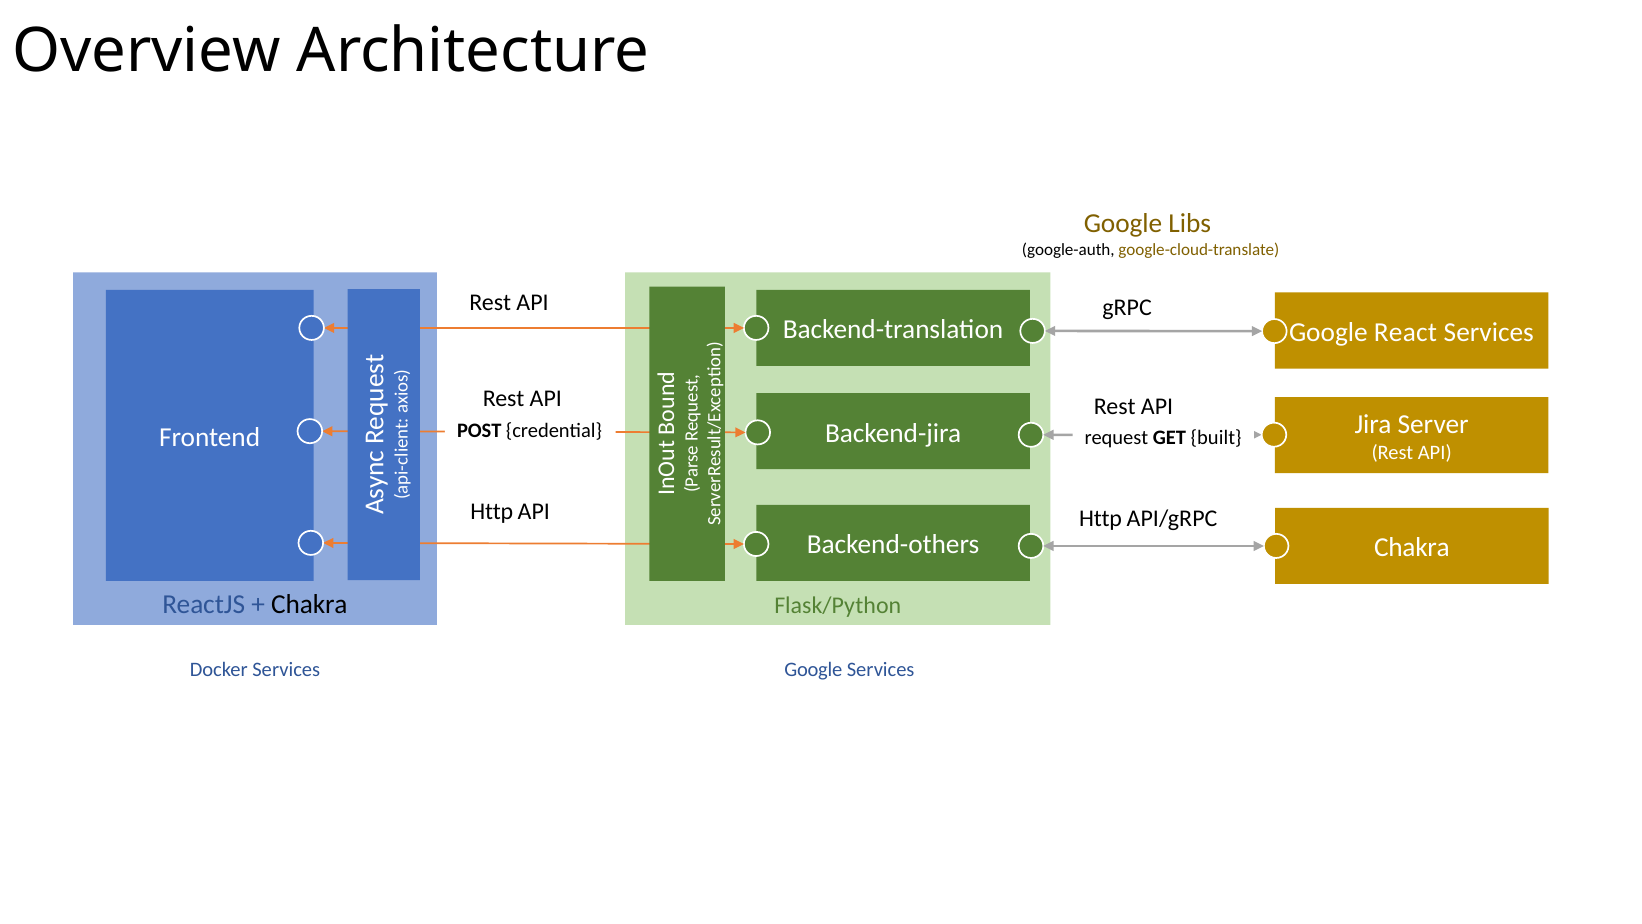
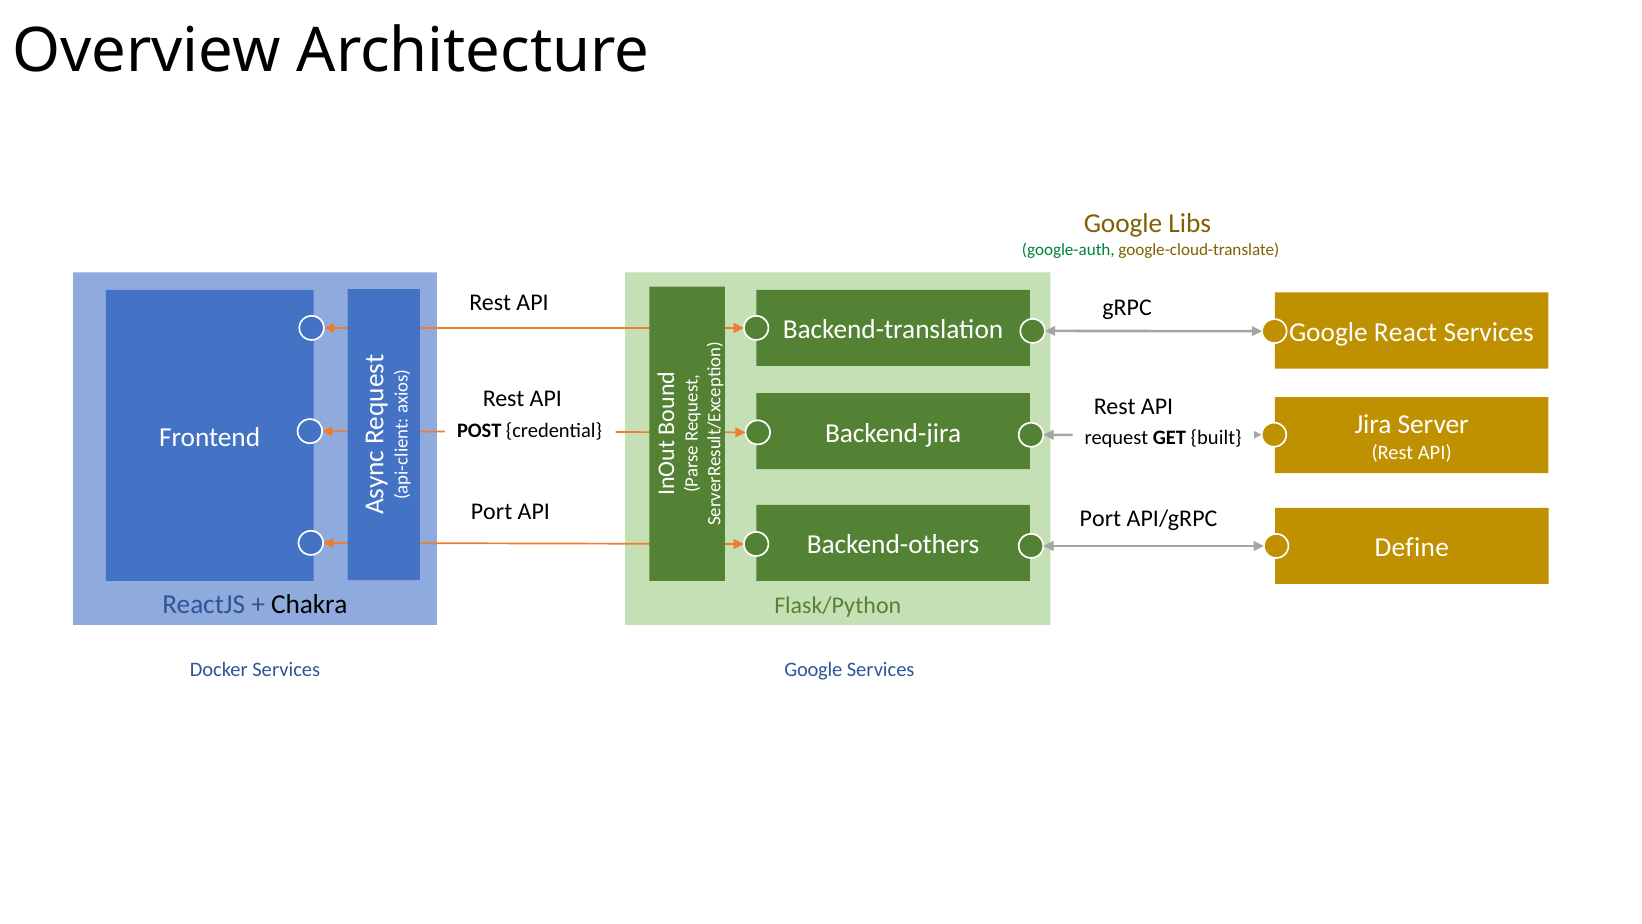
google-auth colour: black -> green
Http at (492, 512): Http -> Port
Http at (1101, 519): Http -> Port
Chakra at (1412, 548): Chakra -> Define
